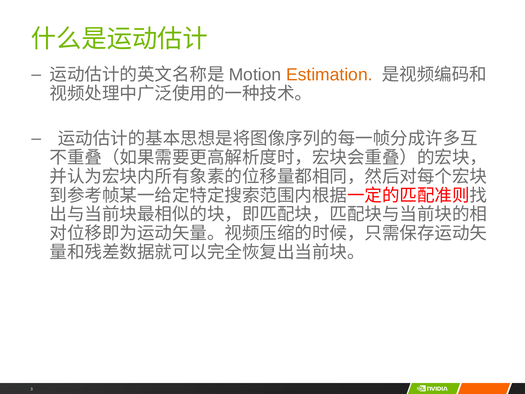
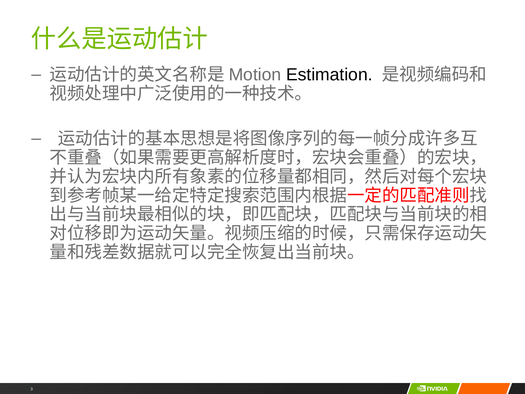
Estimation colour: orange -> black
